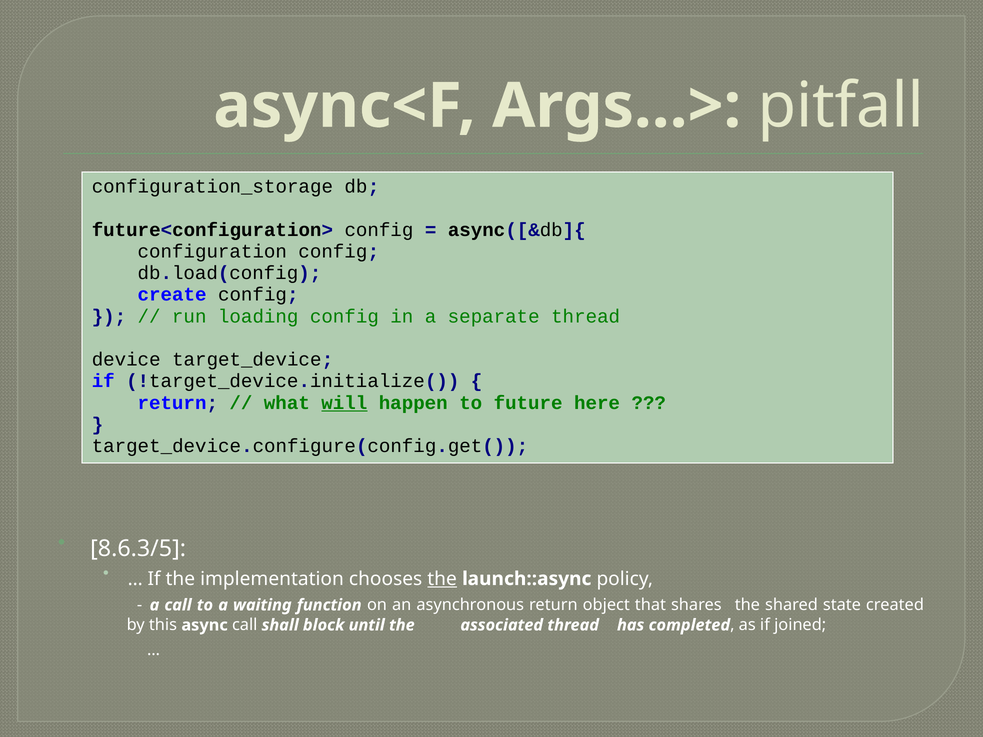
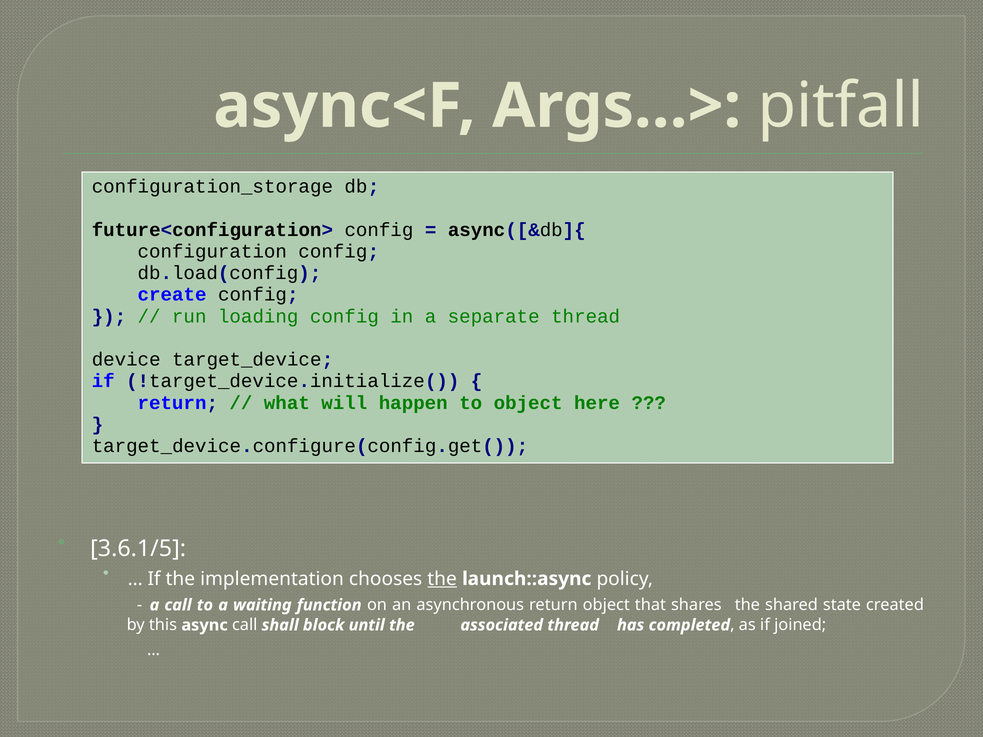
will underline: present -> none
to future: future -> object
8.6.3/5: 8.6.3/5 -> 3.6.1/5
